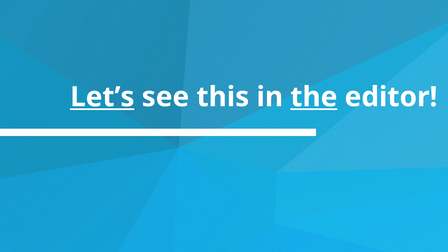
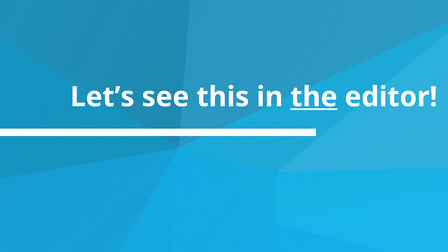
Let’s underline: present -> none
